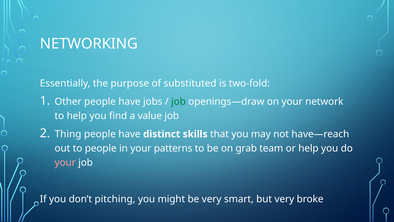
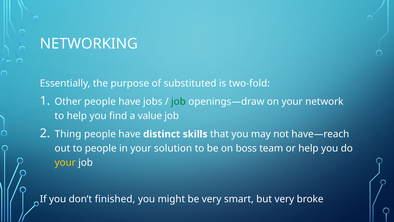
patterns: patterns -> solution
grab: grab -> boss
your at (65, 162) colour: pink -> yellow
pitching: pitching -> finished
